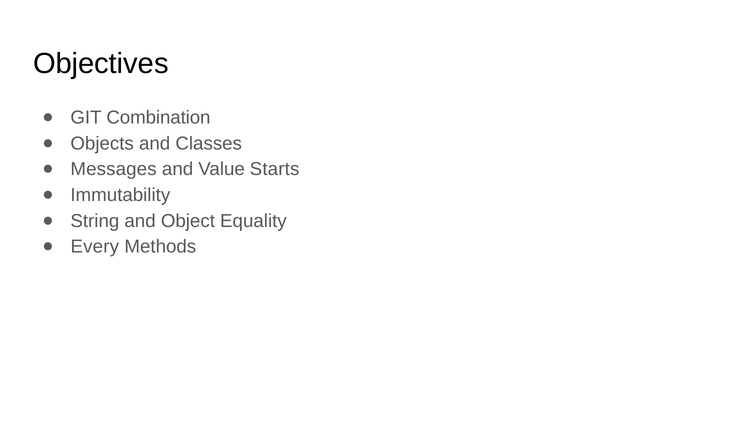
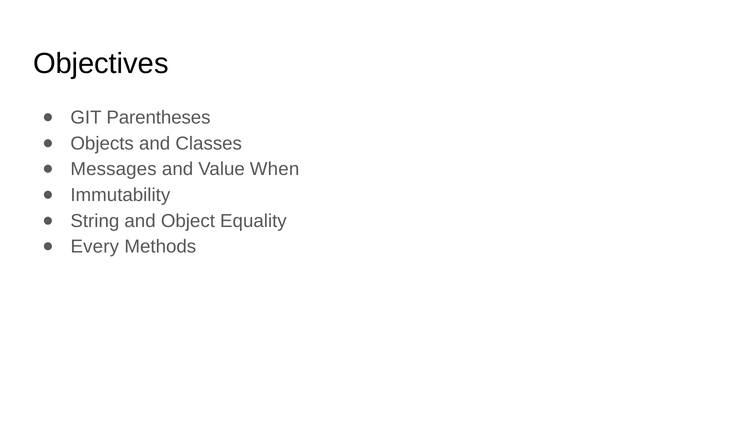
Combination: Combination -> Parentheses
Starts: Starts -> When
